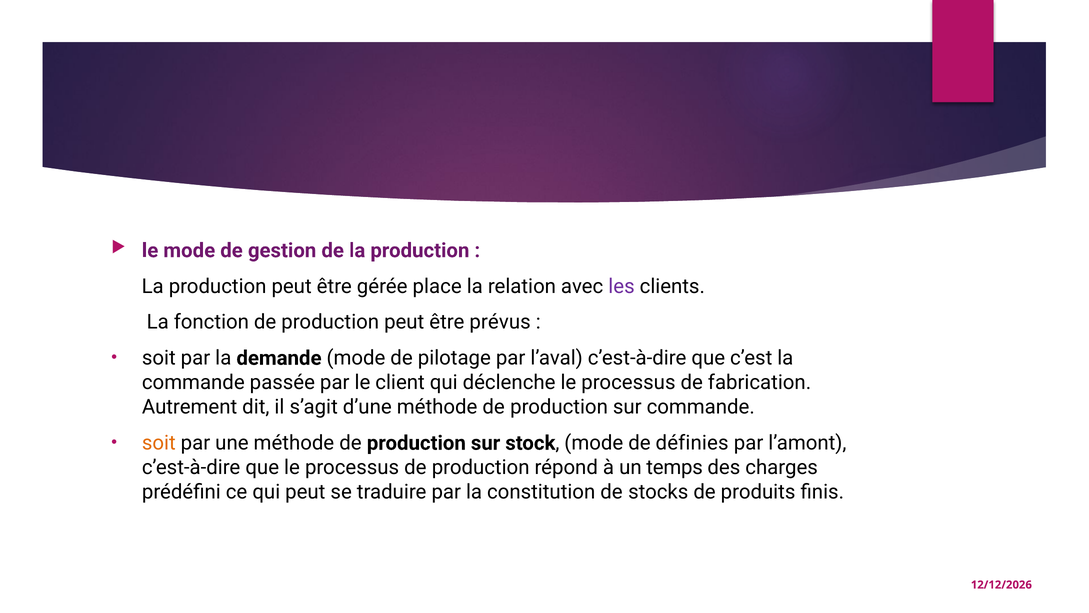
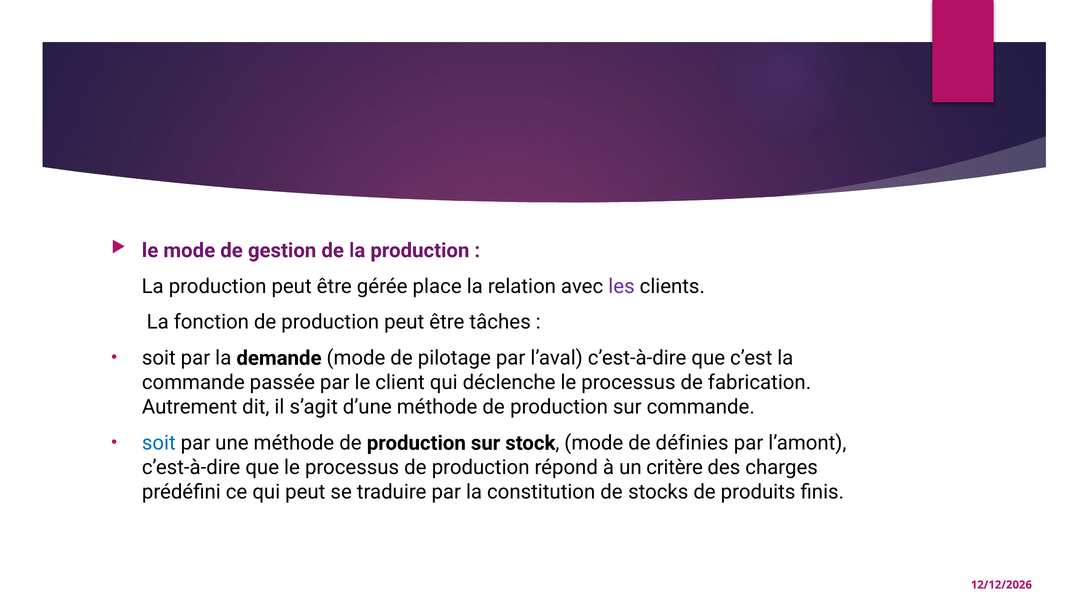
prévus: prévus -> tâches
soit at (159, 443) colour: orange -> blue
temps: temps -> critère
